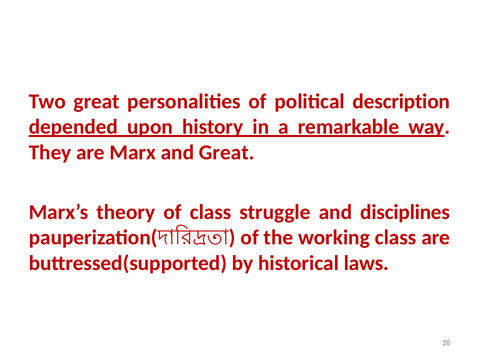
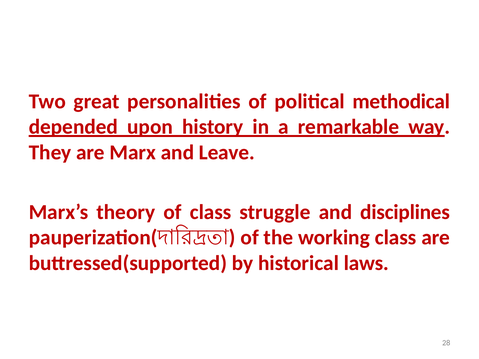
description: description -> methodical
and Great: Great -> Leave
